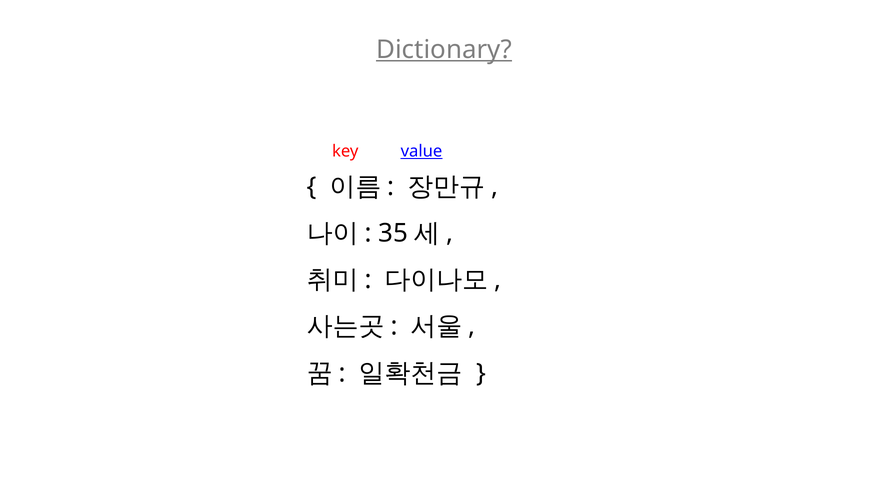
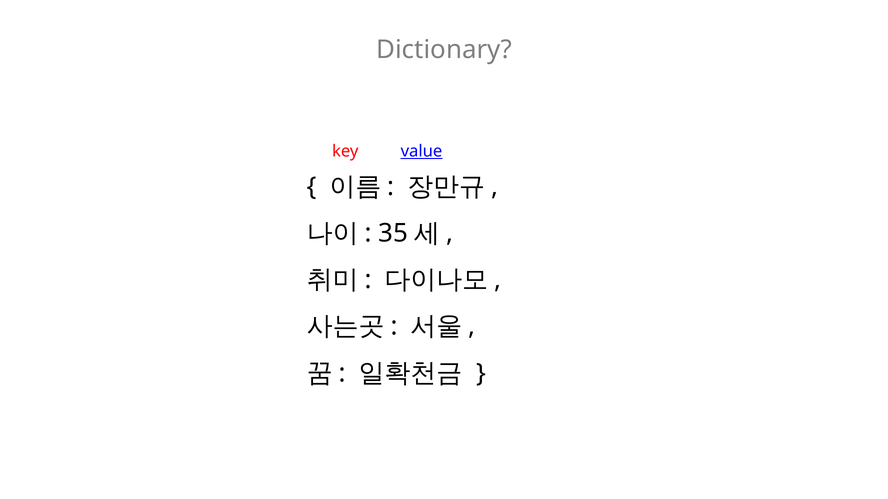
Dictionary underline: present -> none
